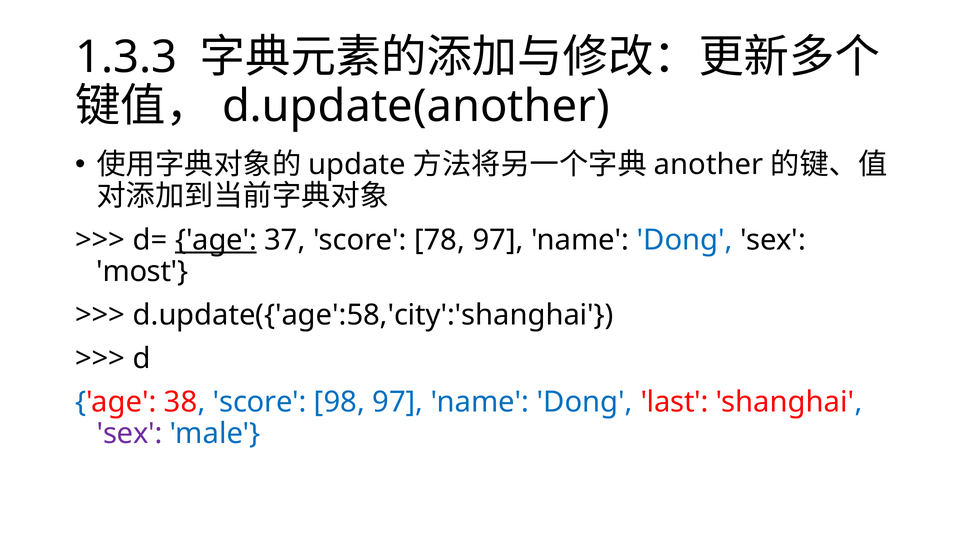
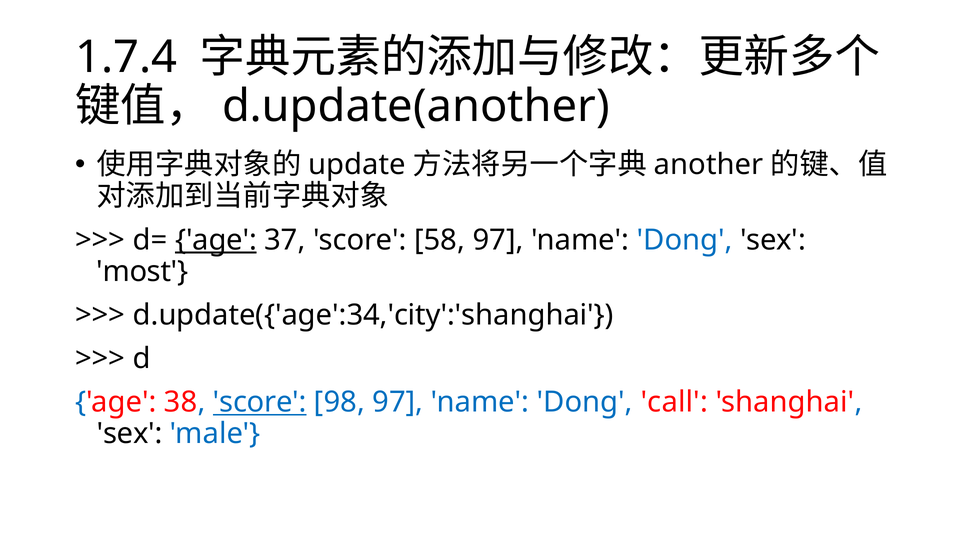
1.3.3: 1.3.3 -> 1.7.4
78: 78 -> 58
d.update({'age':58,'city':'shanghai: d.update({'age':58,'city':'shanghai -> d.update({'age':34,'city':'shanghai
score at (260, 402) underline: none -> present
last: last -> call
sex at (130, 434) colour: purple -> black
